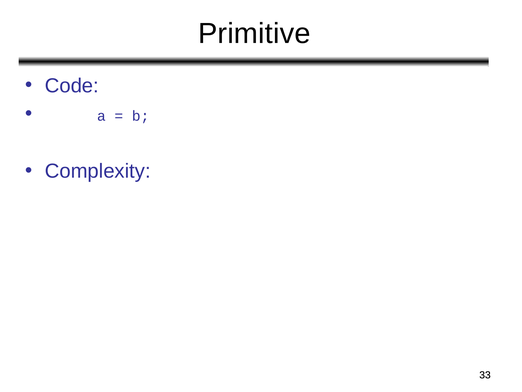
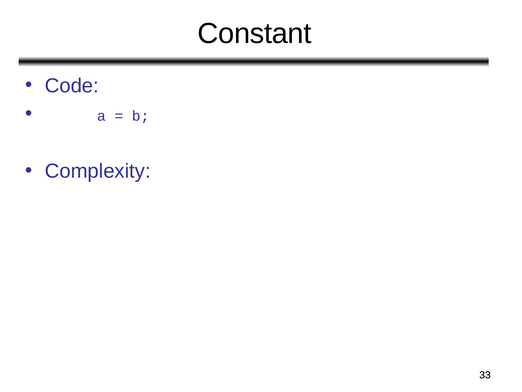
Primitive: Primitive -> Constant
